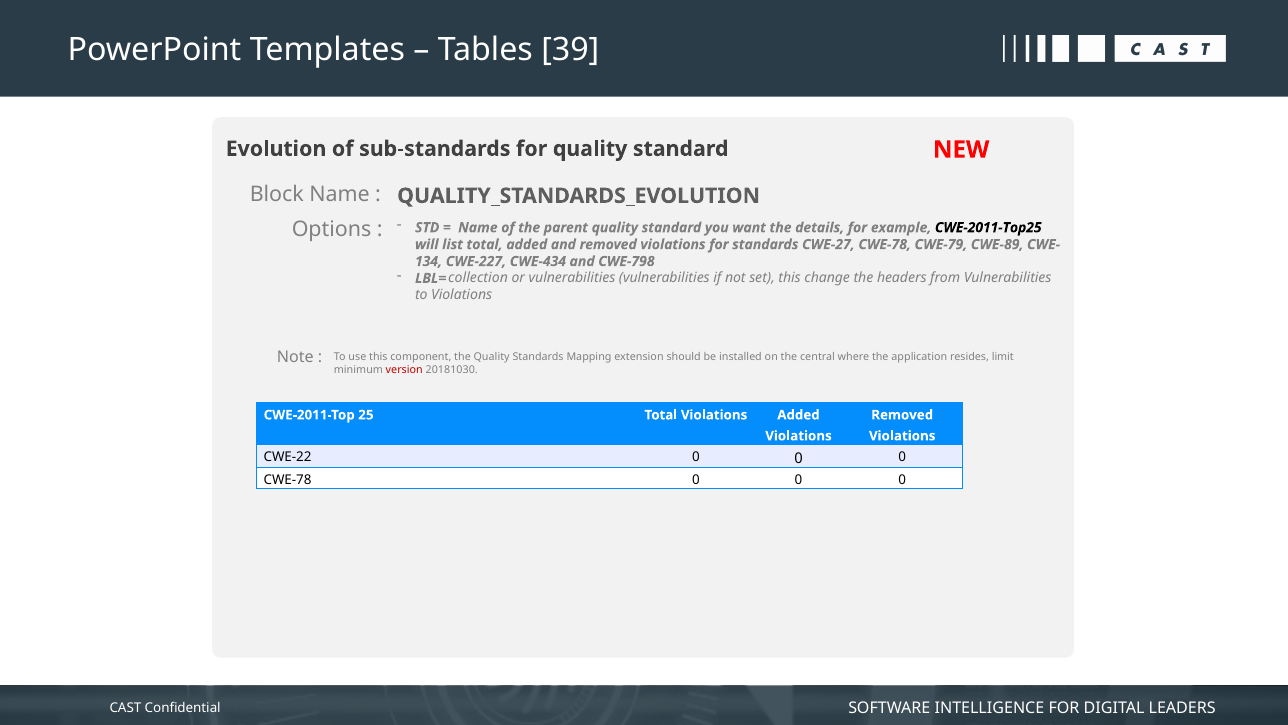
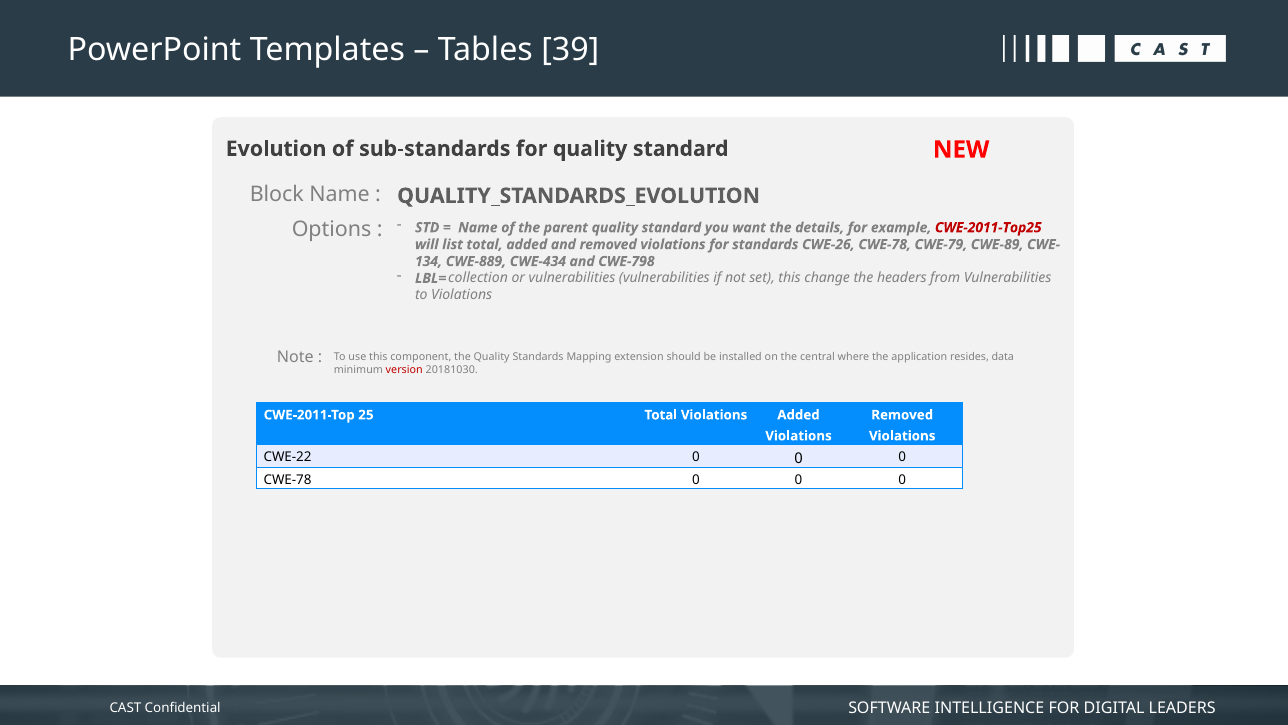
CWE-2011-Top25 colour: black -> red
CWE-27: CWE-27 -> CWE-26
CWE-227: CWE-227 -> CWE-889
limit: limit -> data
